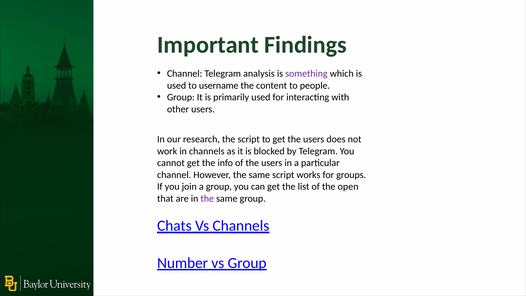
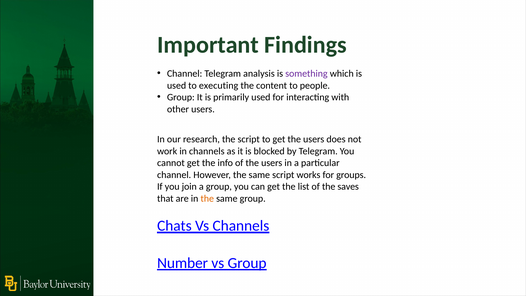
username: username -> executing
open: open -> saves
the at (207, 198) colour: purple -> orange
